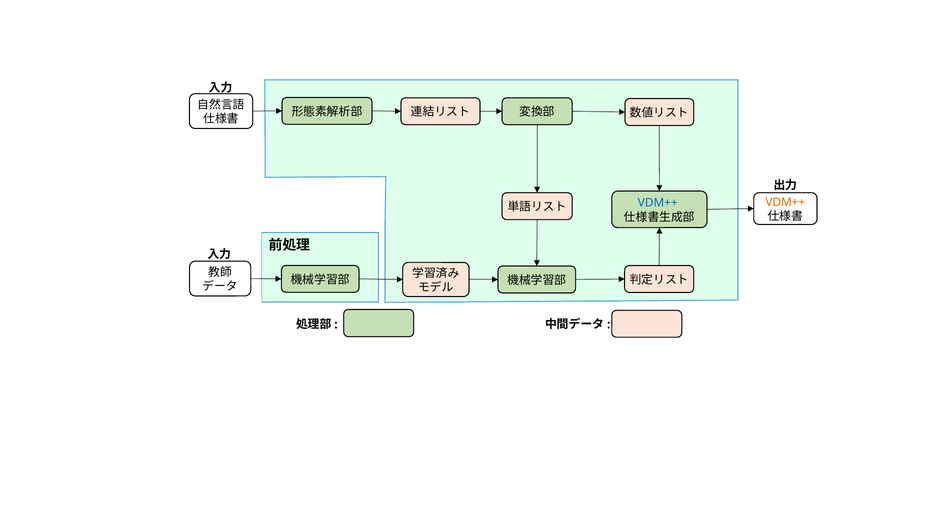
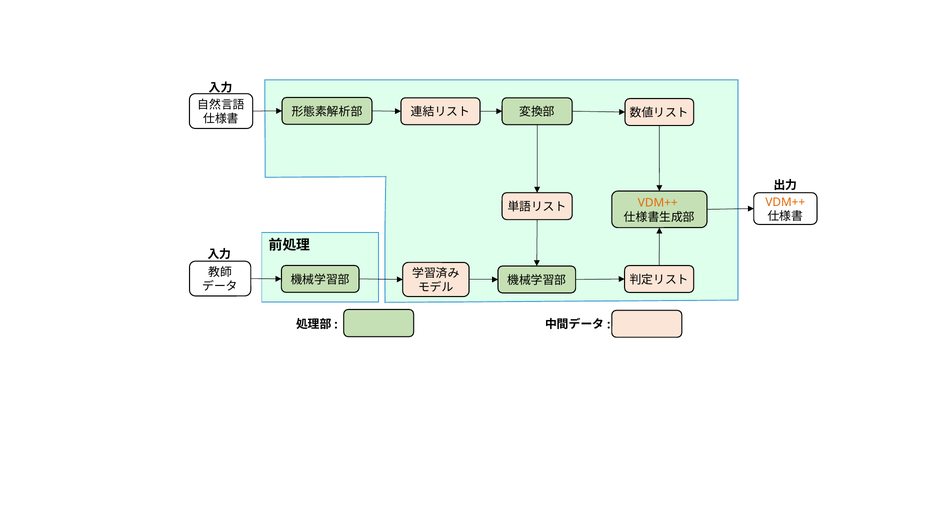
VDM++ at (658, 203) colour: blue -> orange
